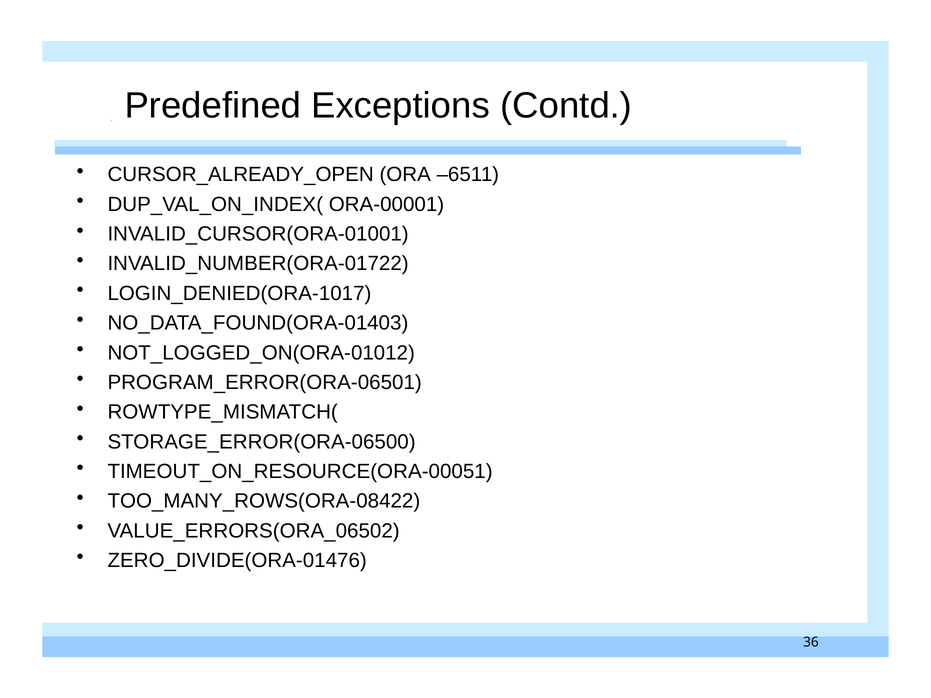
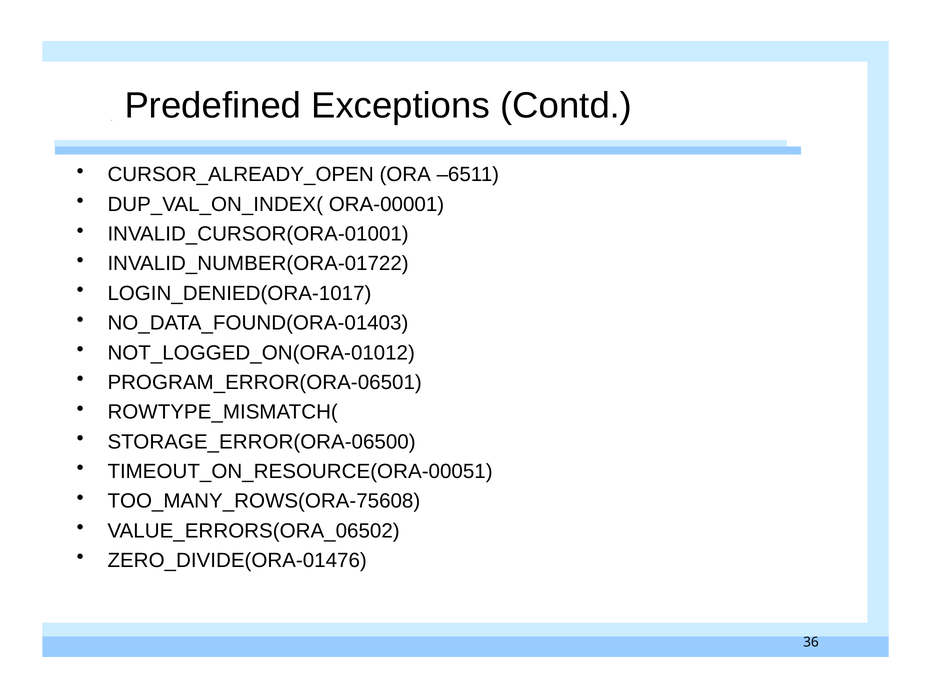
TOO_MANY_ROWS(ORA-08422: TOO_MANY_ROWS(ORA-08422 -> TOO_MANY_ROWS(ORA-75608
